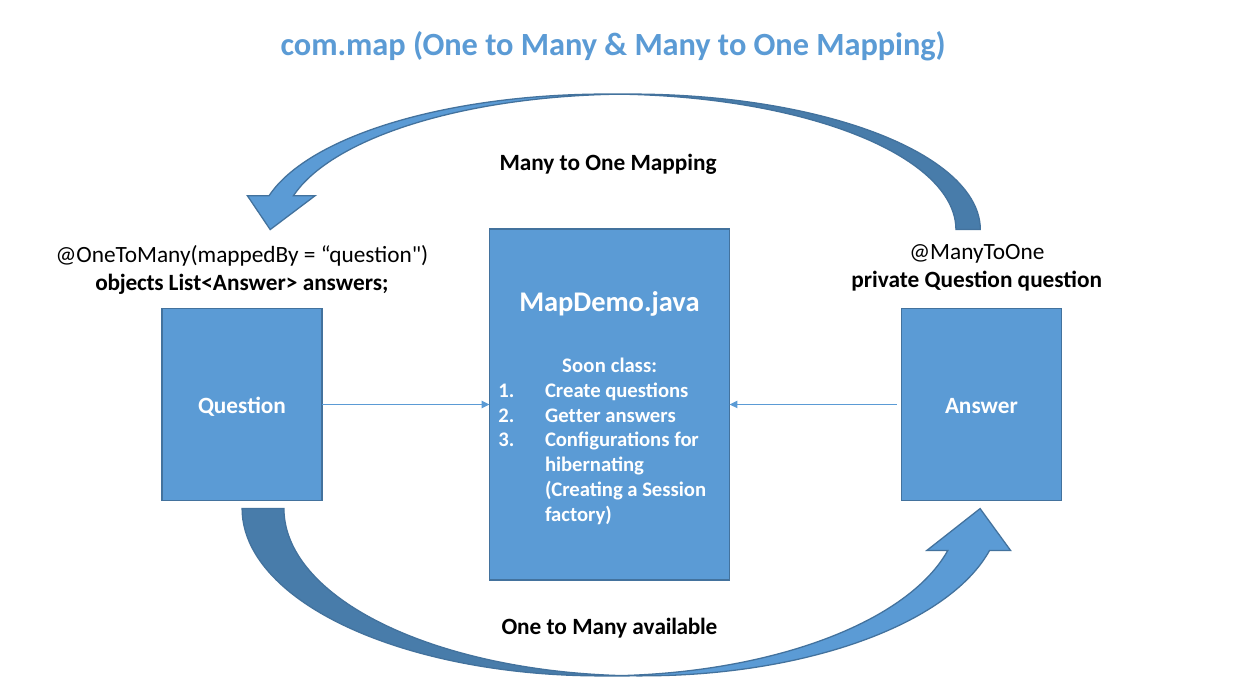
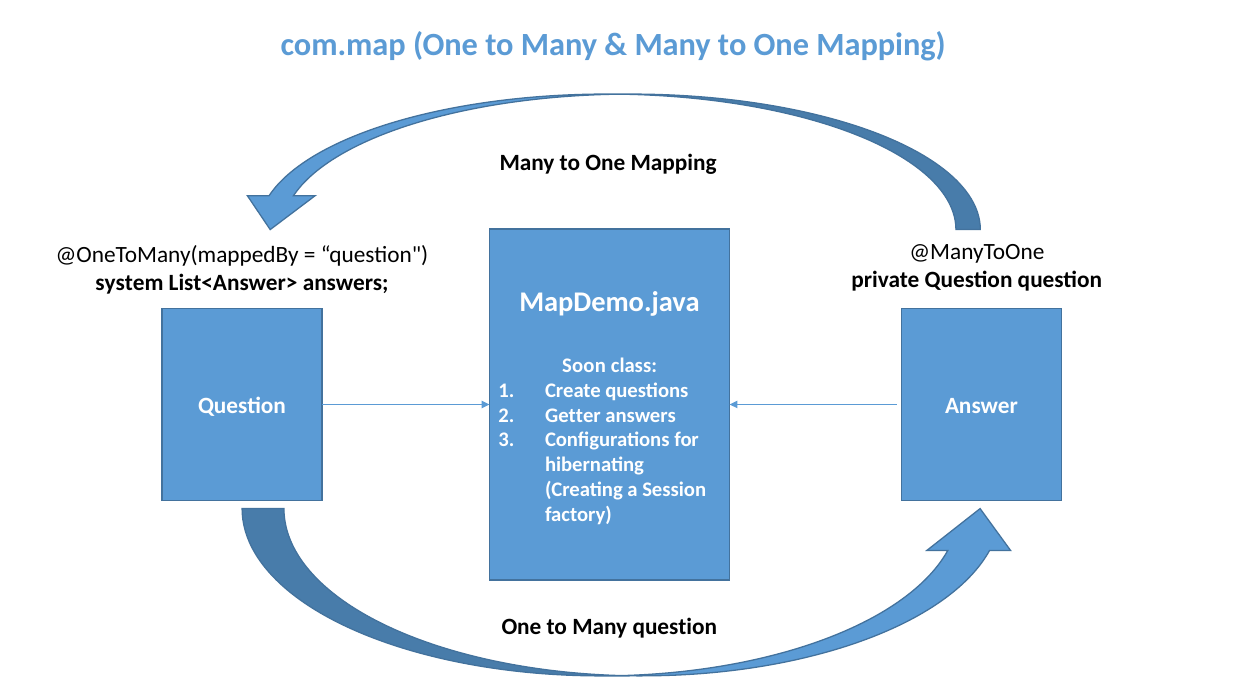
objects: objects -> system
Many available: available -> question
